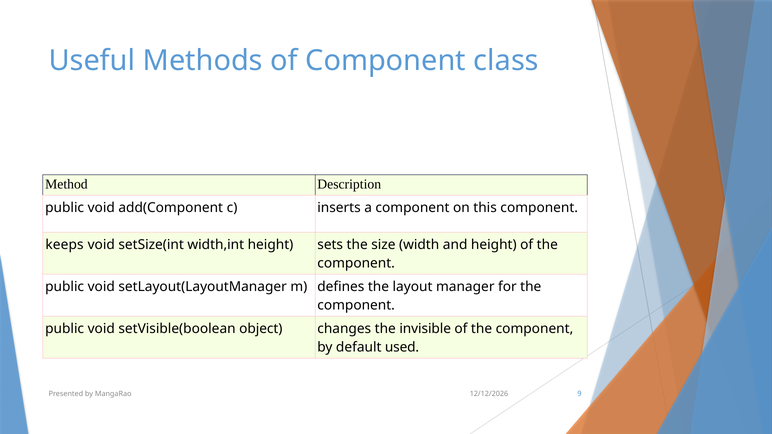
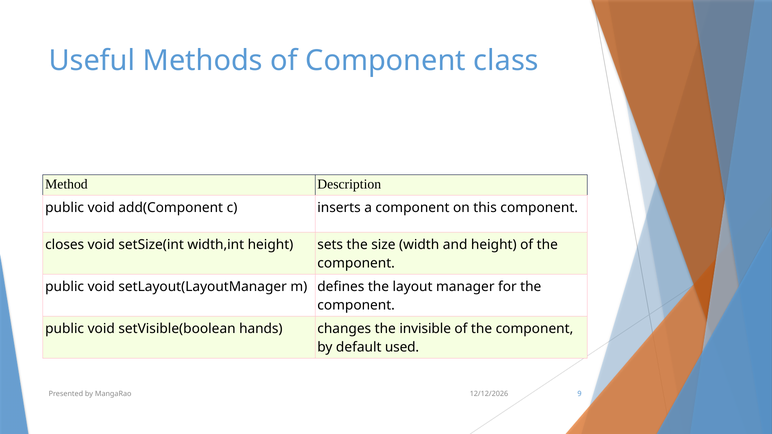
keeps: keeps -> closes
object: object -> hands
